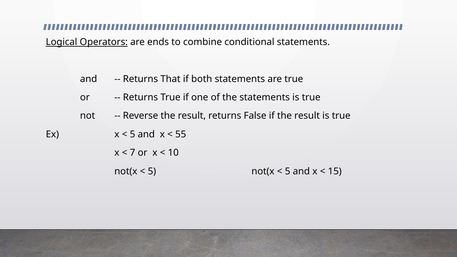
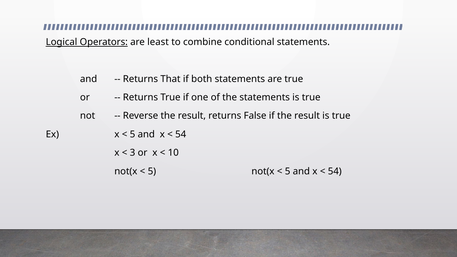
ends: ends -> least
55 at (181, 134): 55 -> 54
7: 7 -> 3
15 at (335, 171): 15 -> 54
